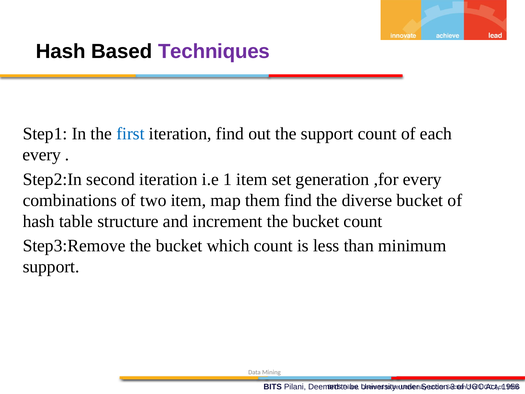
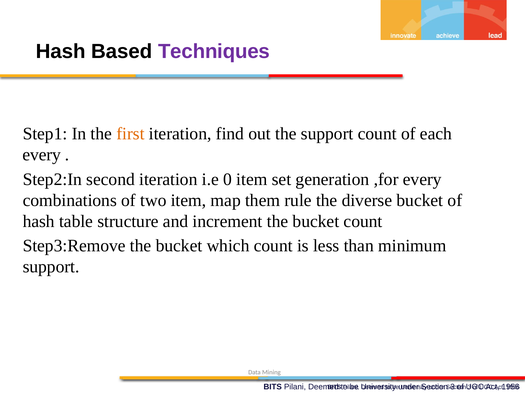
first colour: blue -> orange
1: 1 -> 0
them find: find -> rule
